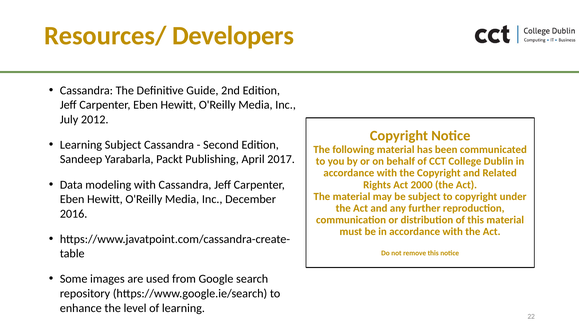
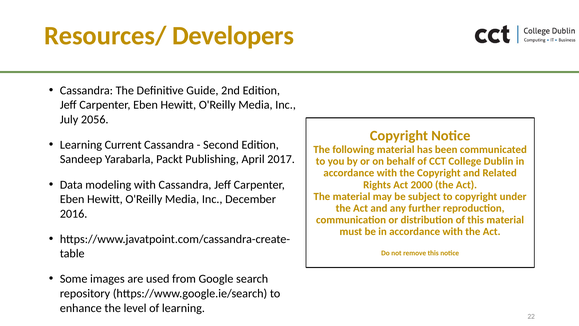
2012: 2012 -> 2056
Learning Subject: Subject -> Current
